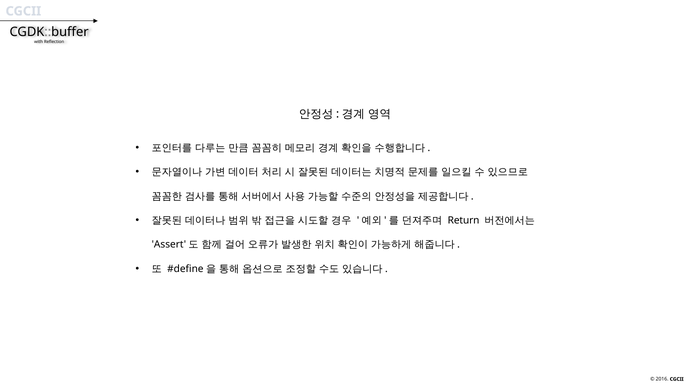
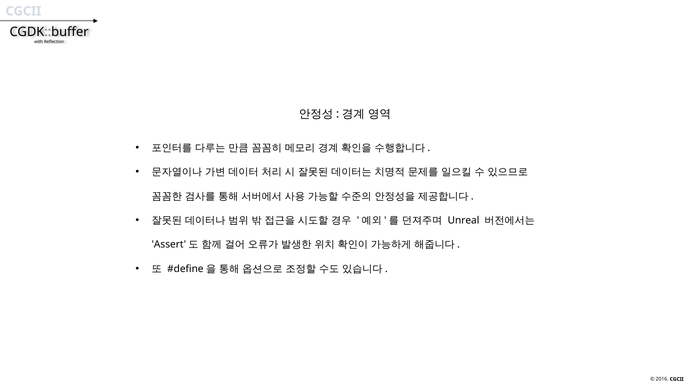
Return: Return -> Unreal
